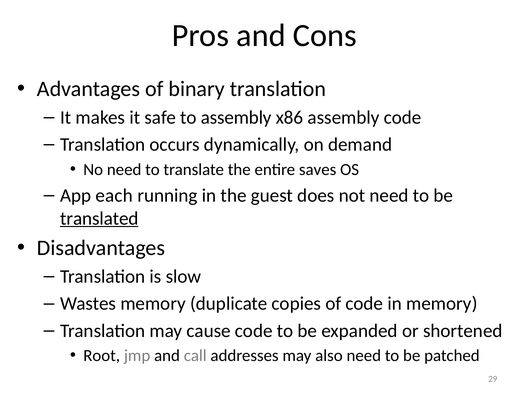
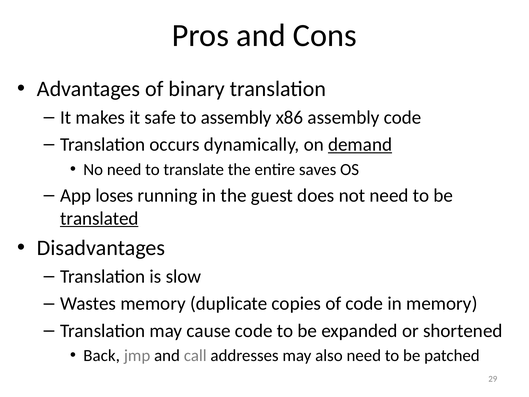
demand underline: none -> present
each: each -> loses
Root: Root -> Back
